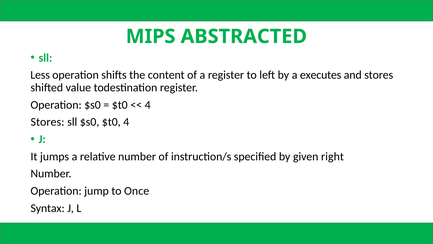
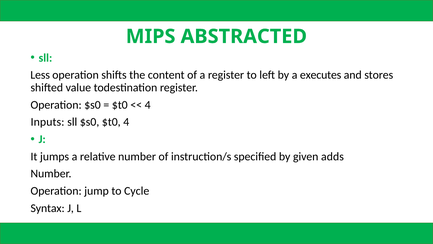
Stores at (48, 122): Stores -> Inputs
right: right -> adds
Once: Once -> Cycle
